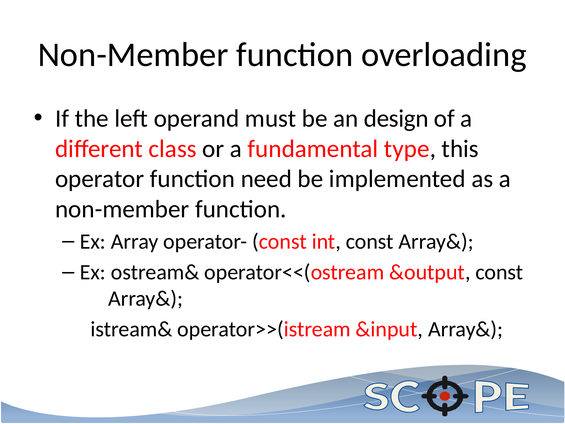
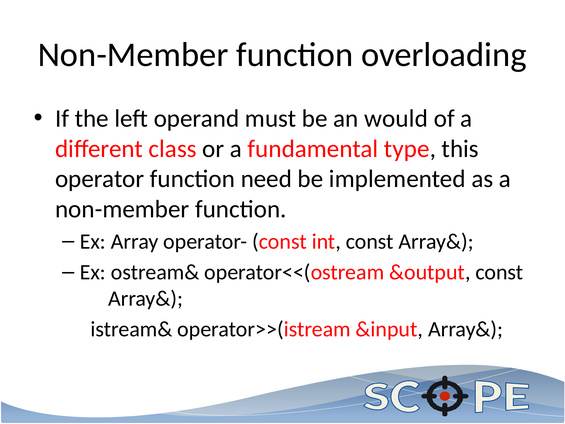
design: design -> would
